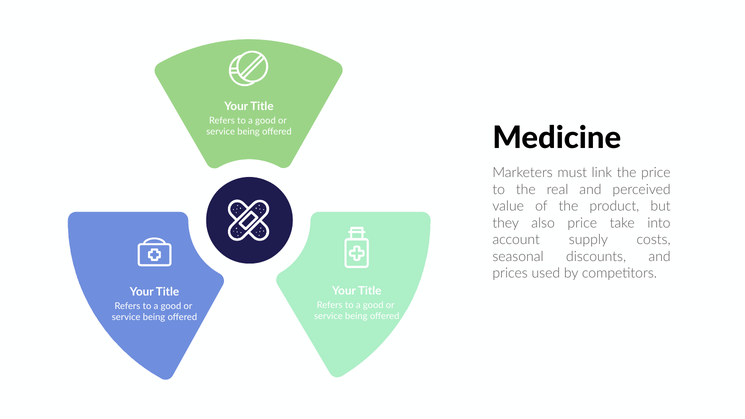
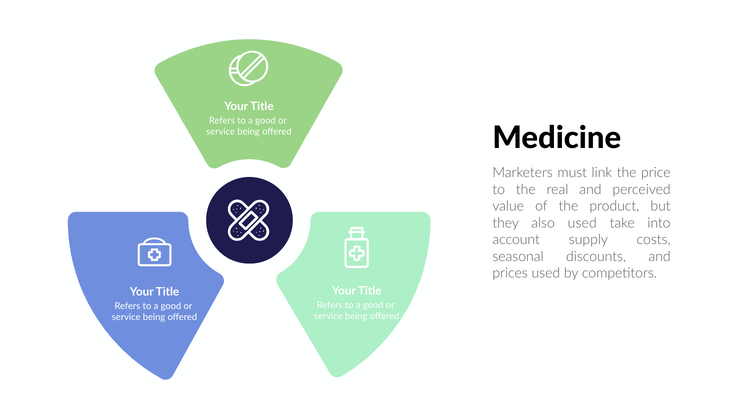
also price: price -> used
